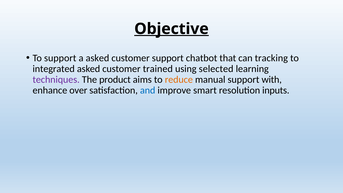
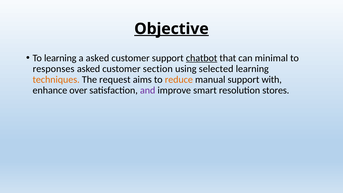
To support: support -> learning
chatbot underline: none -> present
tracking: tracking -> minimal
integrated: integrated -> responses
trained: trained -> section
techniques colour: purple -> orange
product: product -> request
and colour: blue -> purple
inputs: inputs -> stores
